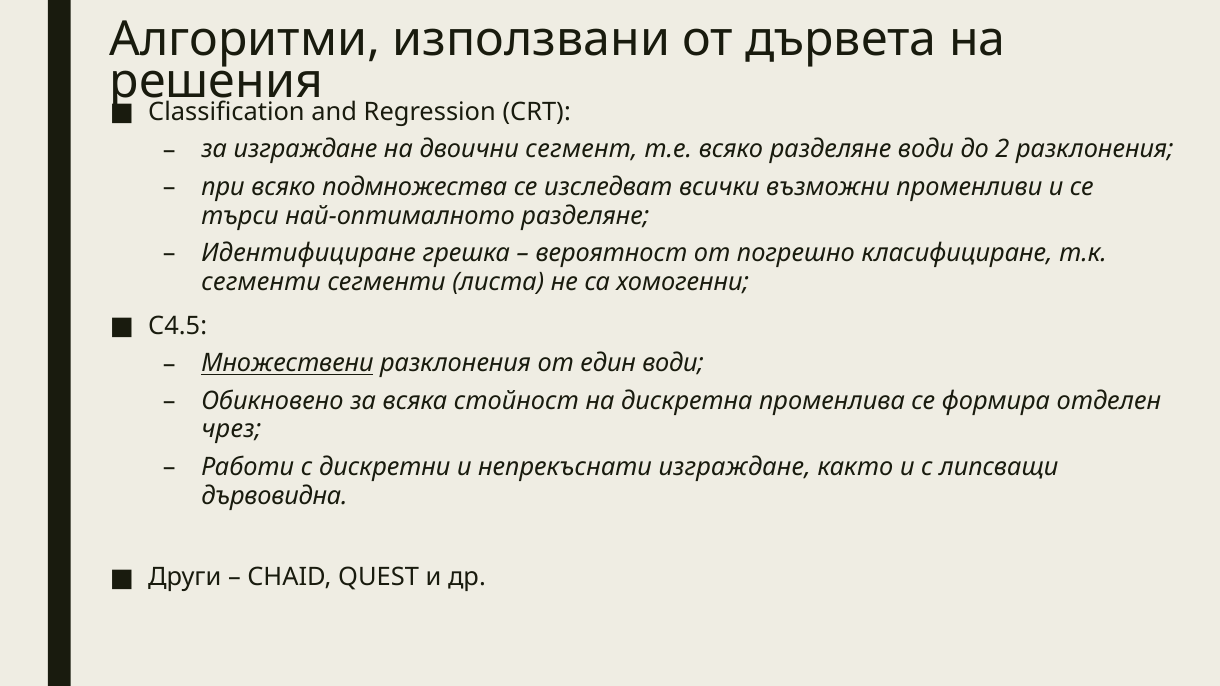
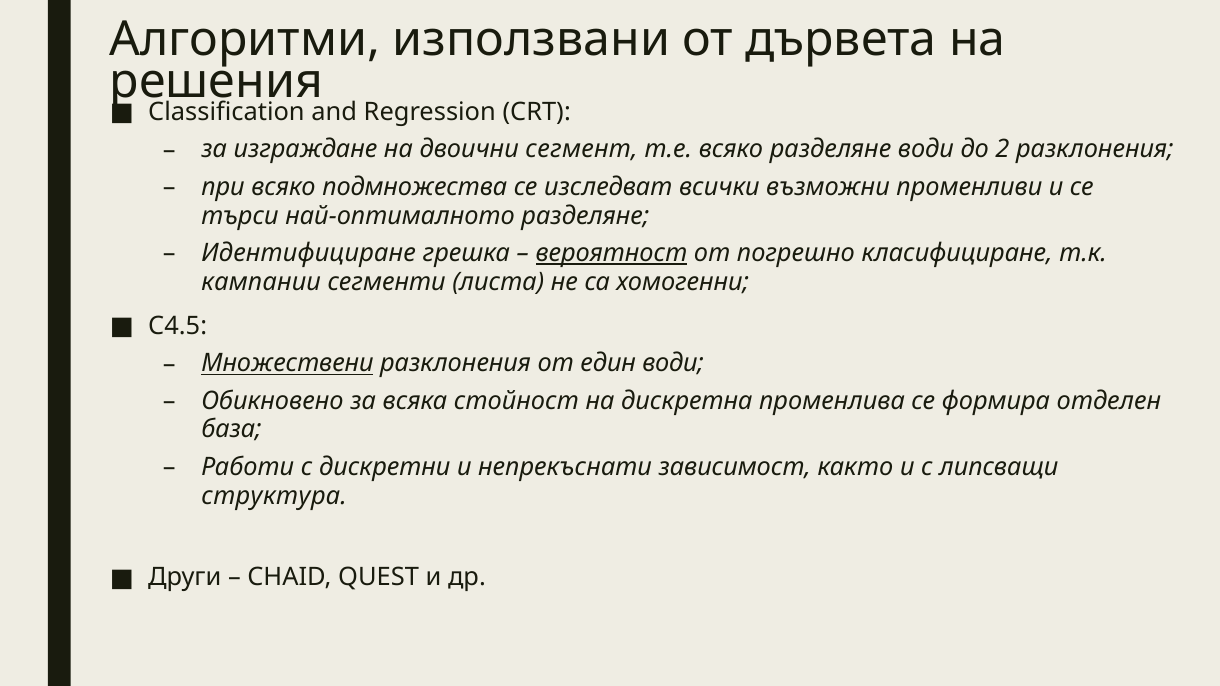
вероятност underline: none -> present
сегменти at (261, 282): сегменти -> кампании
чрез: чрез -> база
непрекъснати изграждане: изграждане -> зависимост
дървовидна: дървовидна -> структура
